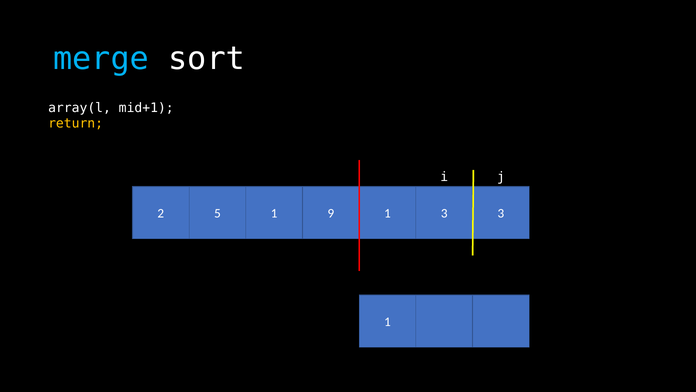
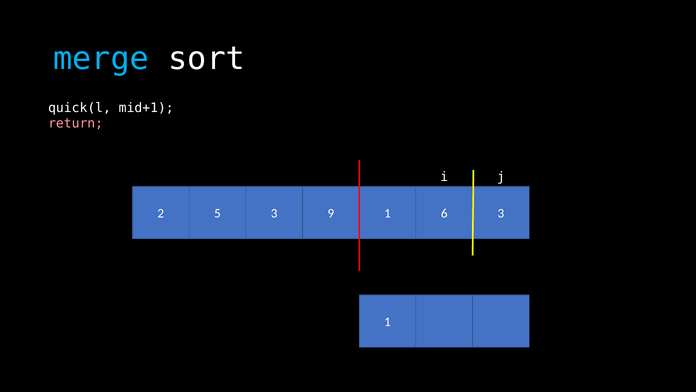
array(l: array(l -> quick(l
return colour: yellow -> pink
5 1: 1 -> 3
1 3: 3 -> 6
